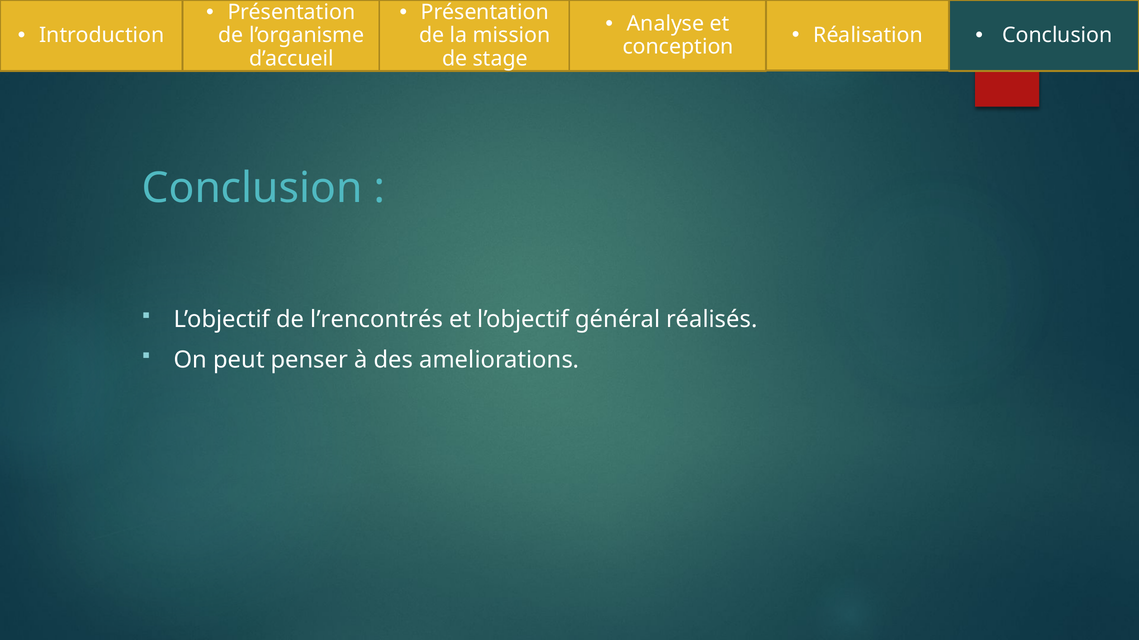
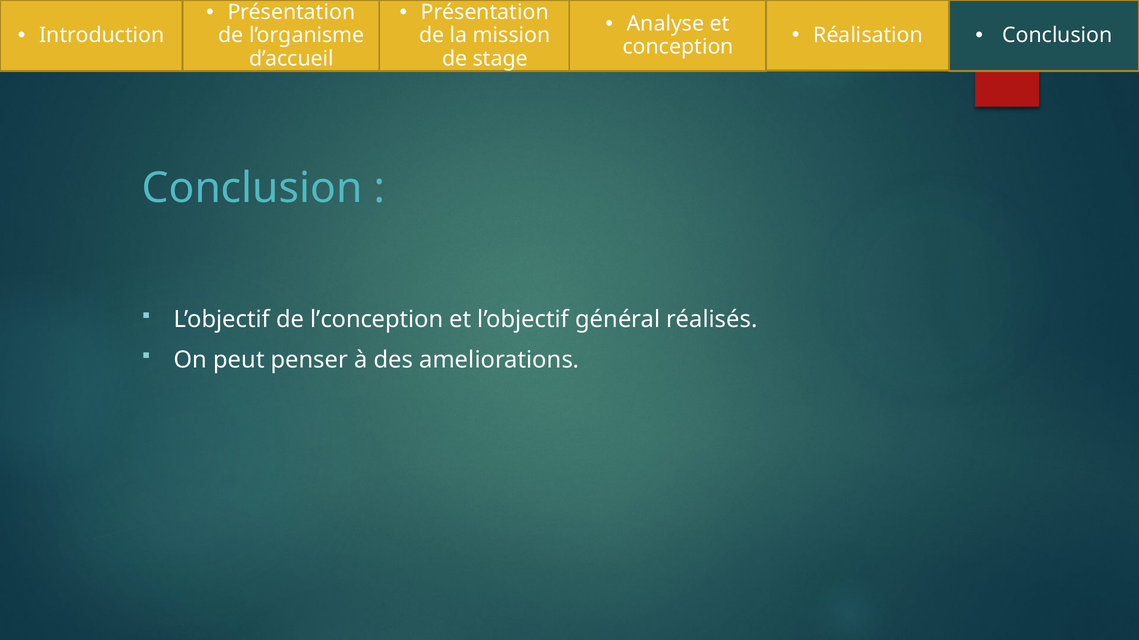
l’rencontrés: l’rencontrés -> l’conception
